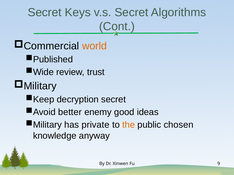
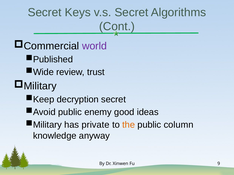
world colour: orange -> purple
better at (70, 112): better -> public
chosen: chosen -> column
